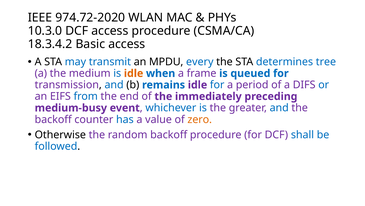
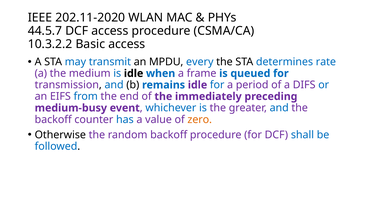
974.72-2020: 974.72-2020 -> 202.11-2020
10.3.0: 10.3.0 -> 44.5.7
18.3.4.2: 18.3.4.2 -> 10.3.2.2
tree: tree -> rate
idle at (134, 73) colour: orange -> black
